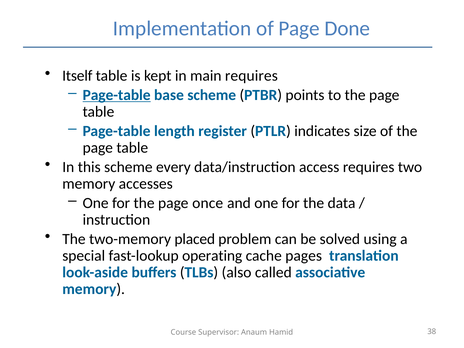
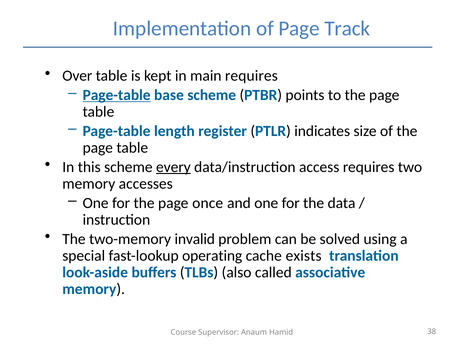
Done: Done -> Track
Itself: Itself -> Over
every underline: none -> present
placed: placed -> invalid
pages: pages -> exists
